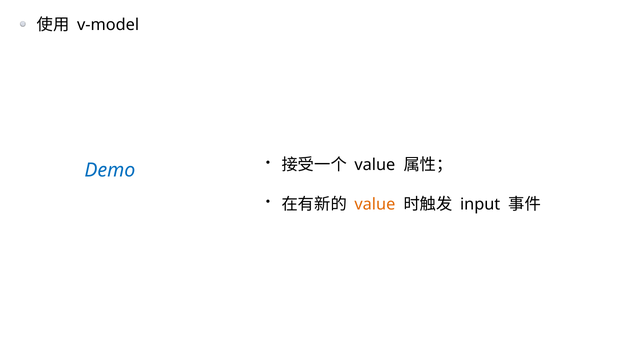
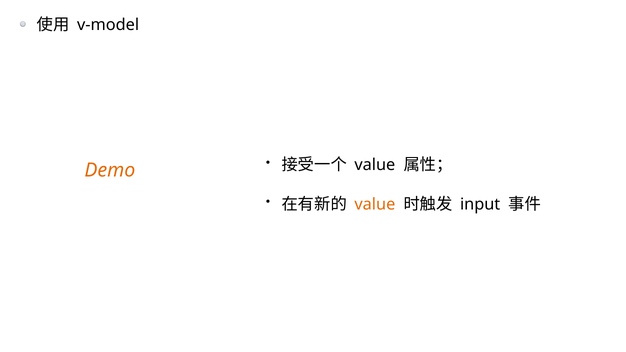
Demo colour: blue -> orange
